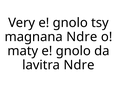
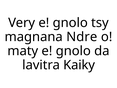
lavitra Ndre: Ndre -> Kaiky
